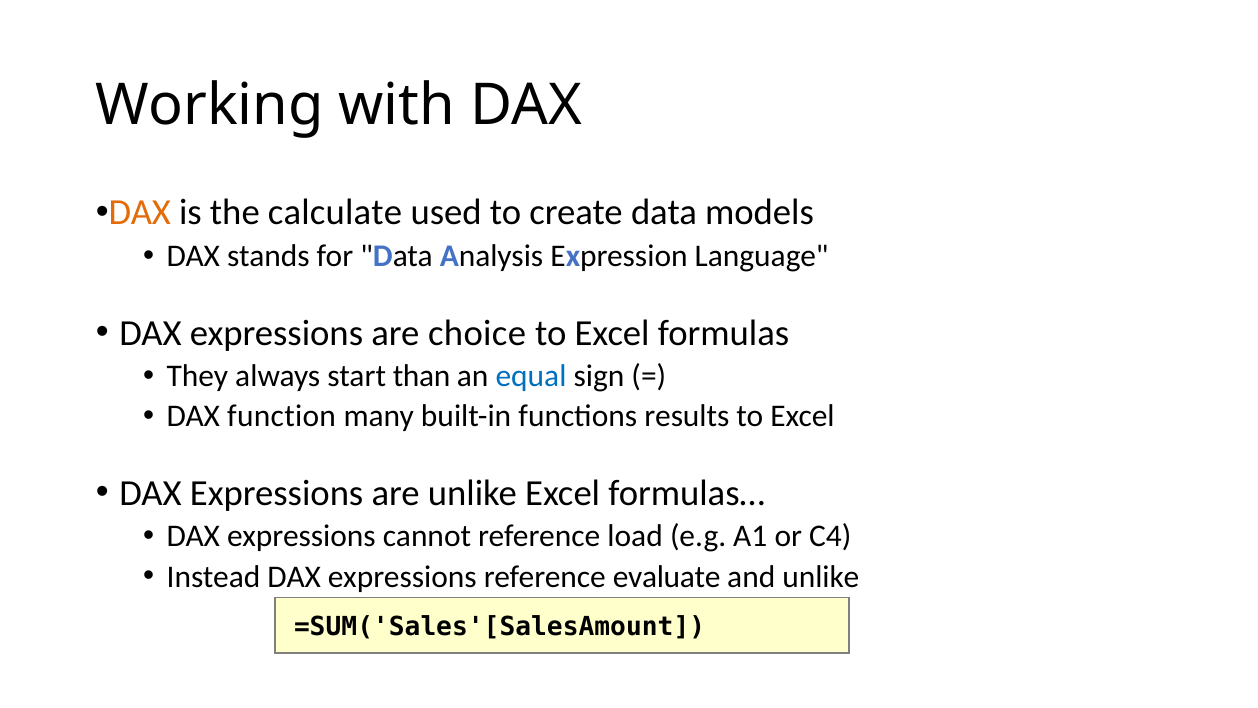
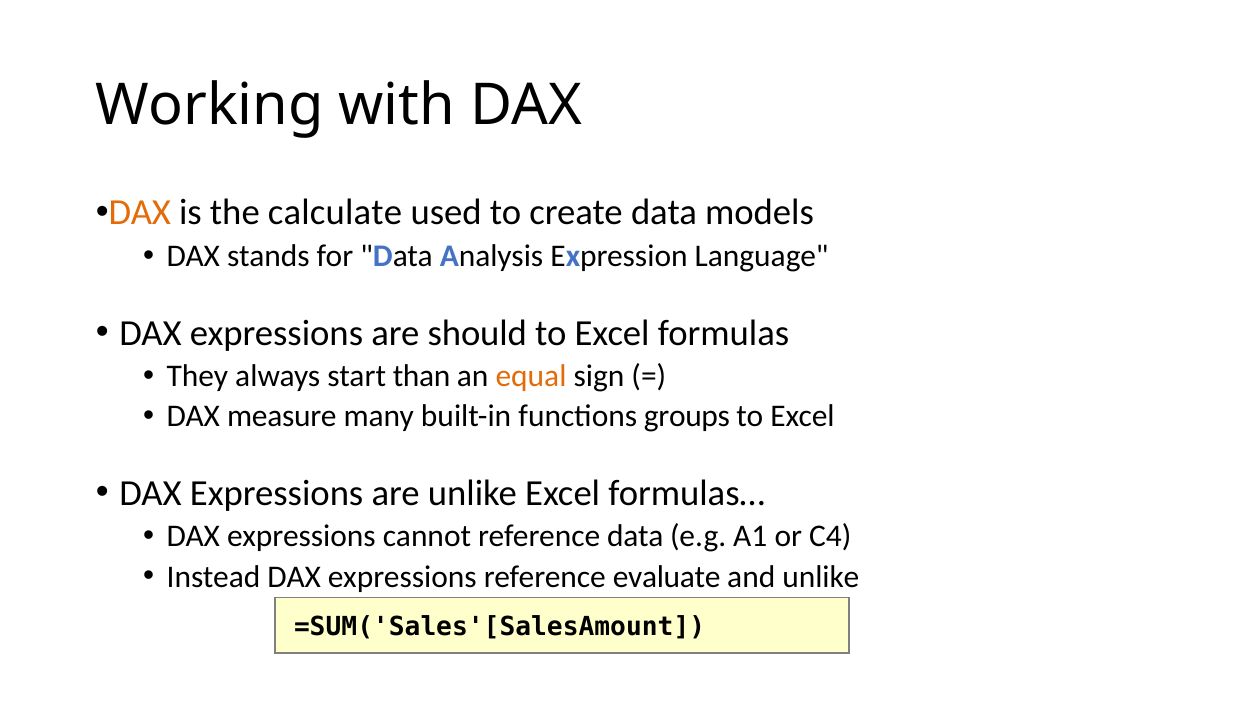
choice: choice -> should
equal colour: blue -> orange
function: function -> measure
results: results -> groups
reference load: load -> data
